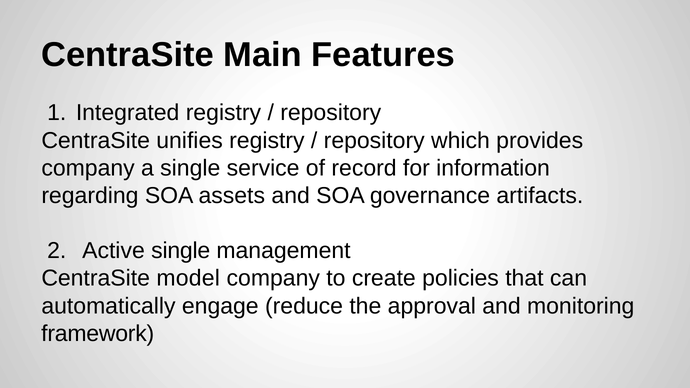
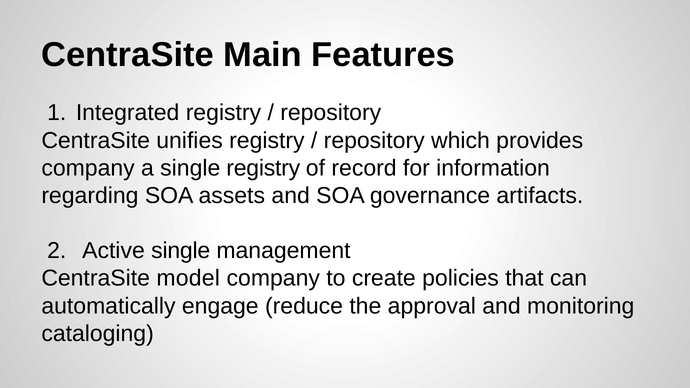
single service: service -> registry
framework: framework -> cataloging
